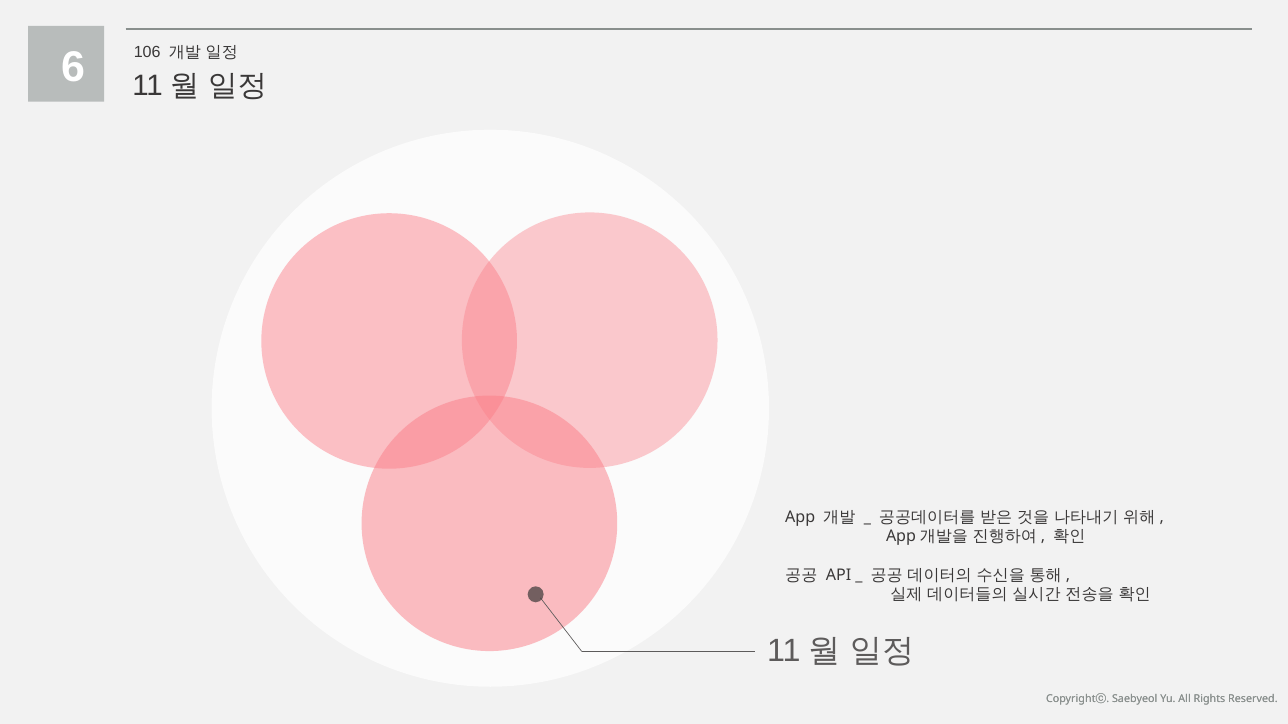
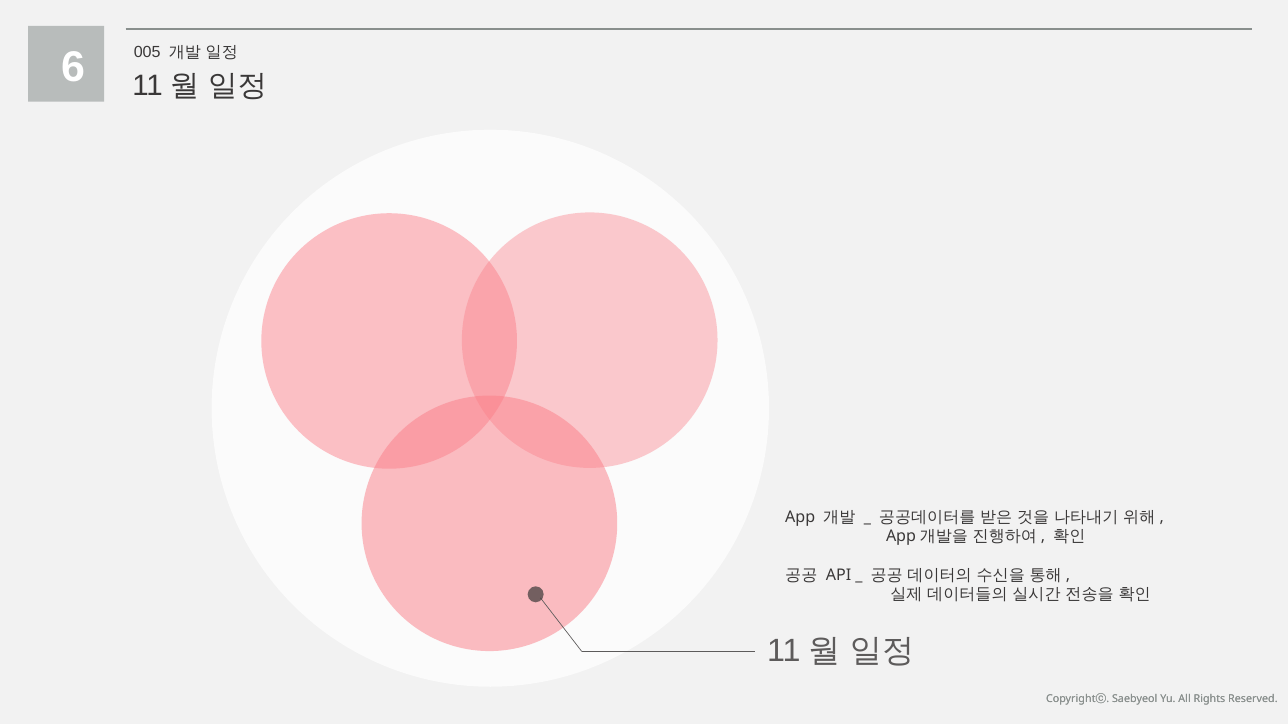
106: 106 -> 005
